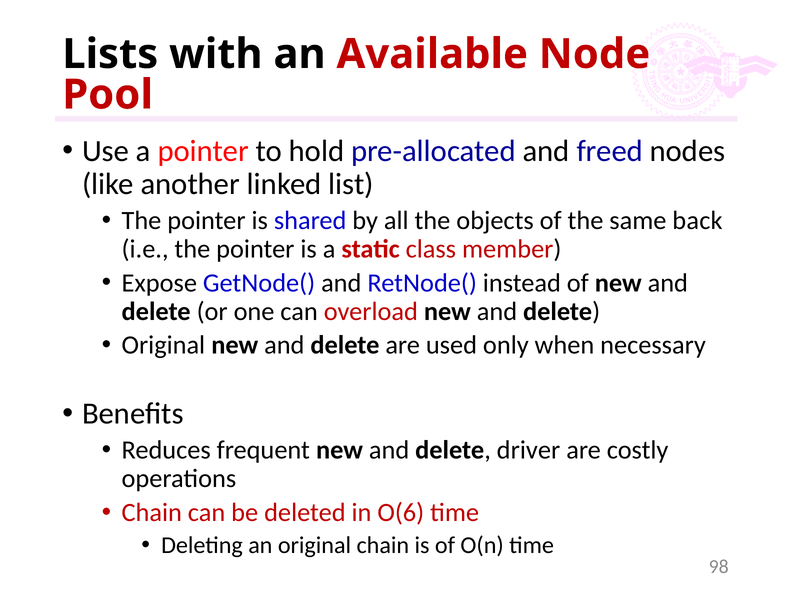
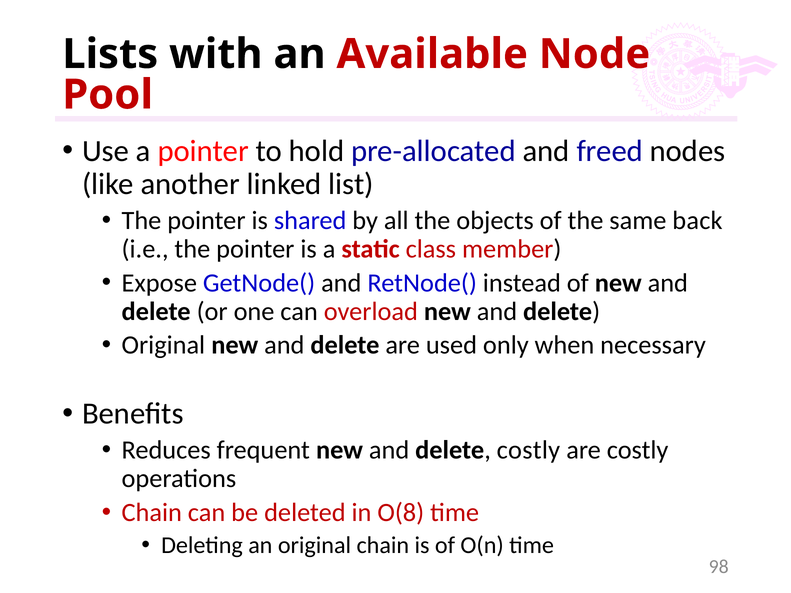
delete driver: driver -> costly
O(6: O(6 -> O(8
